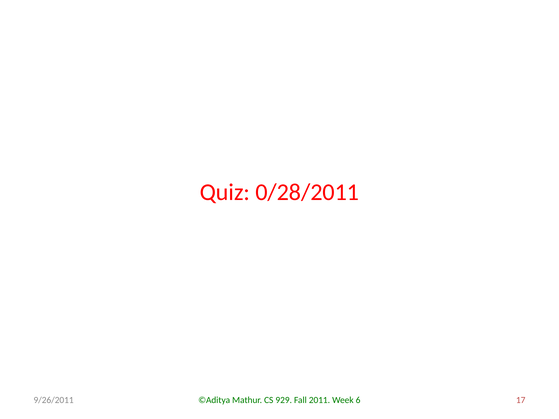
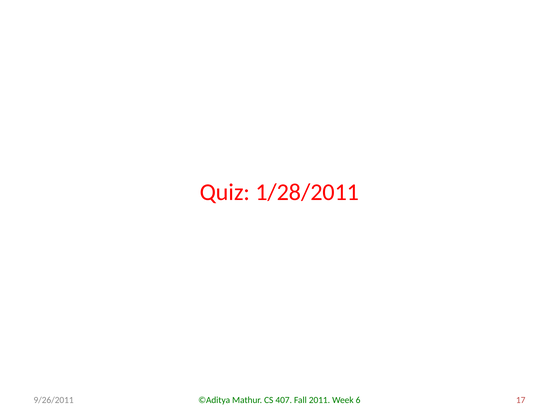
0/28/2011: 0/28/2011 -> 1/28/2011
929: 929 -> 407
